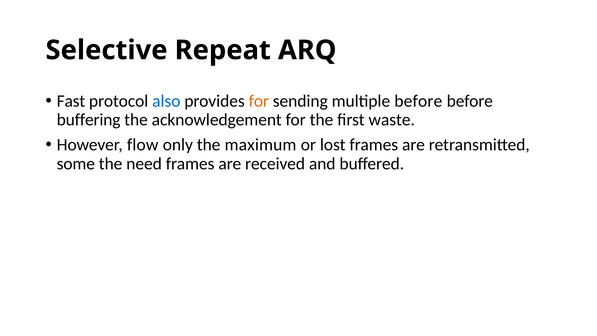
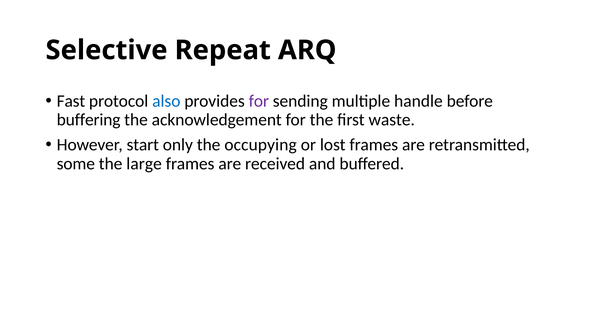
for at (259, 101) colour: orange -> purple
multiple before: before -> handle
flow: flow -> start
maximum: maximum -> occupying
need: need -> large
